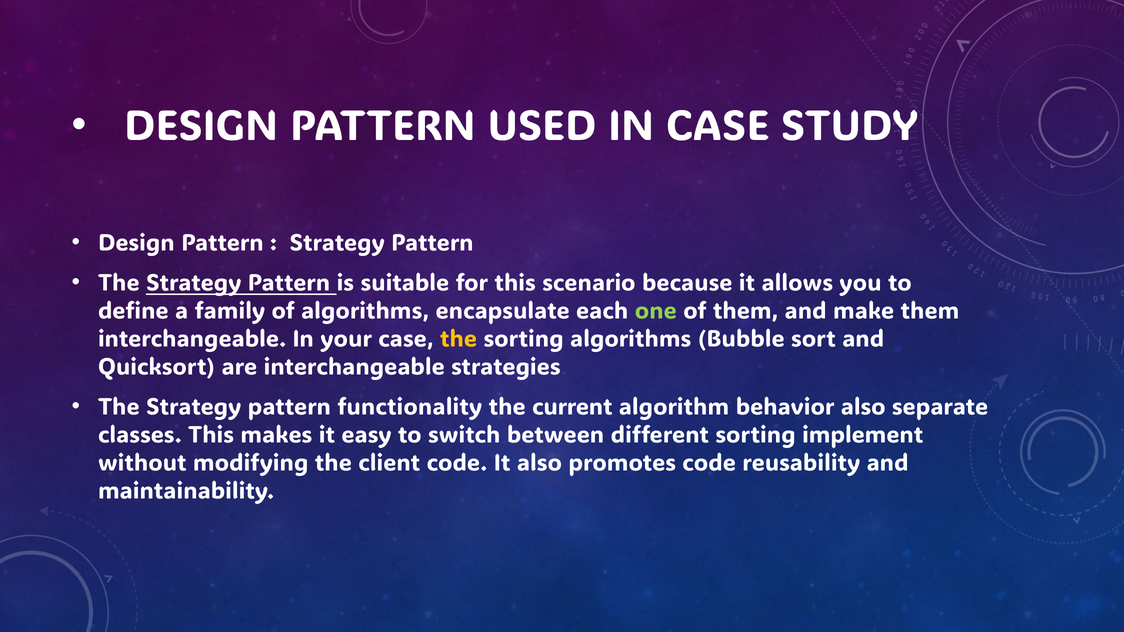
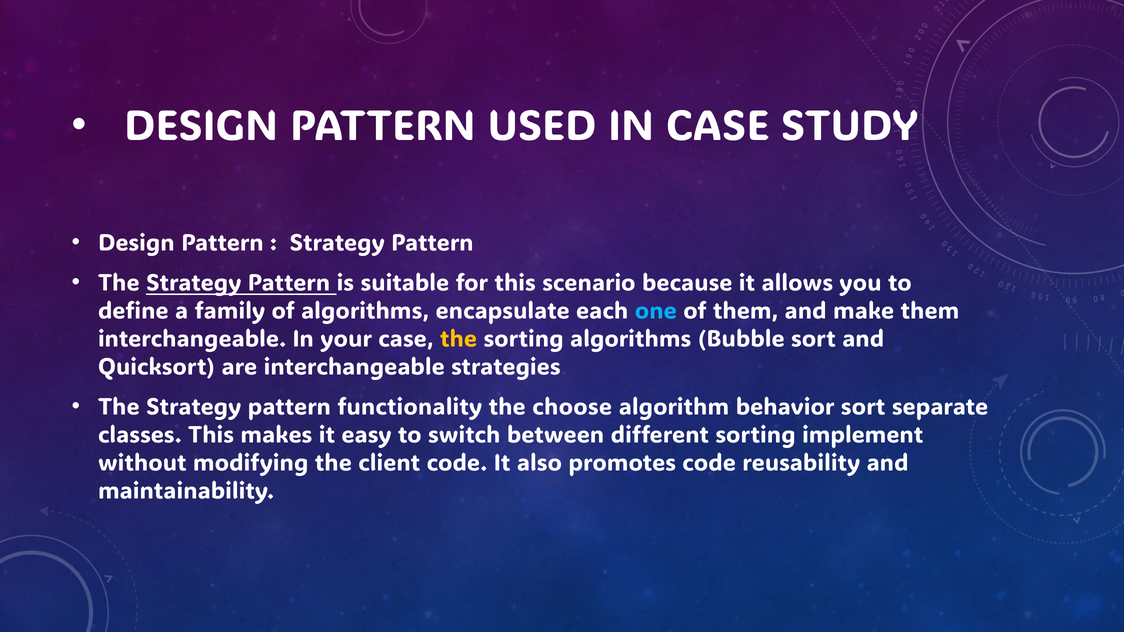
one colour: light green -> light blue
current: current -> choose
behavior also: also -> sort
